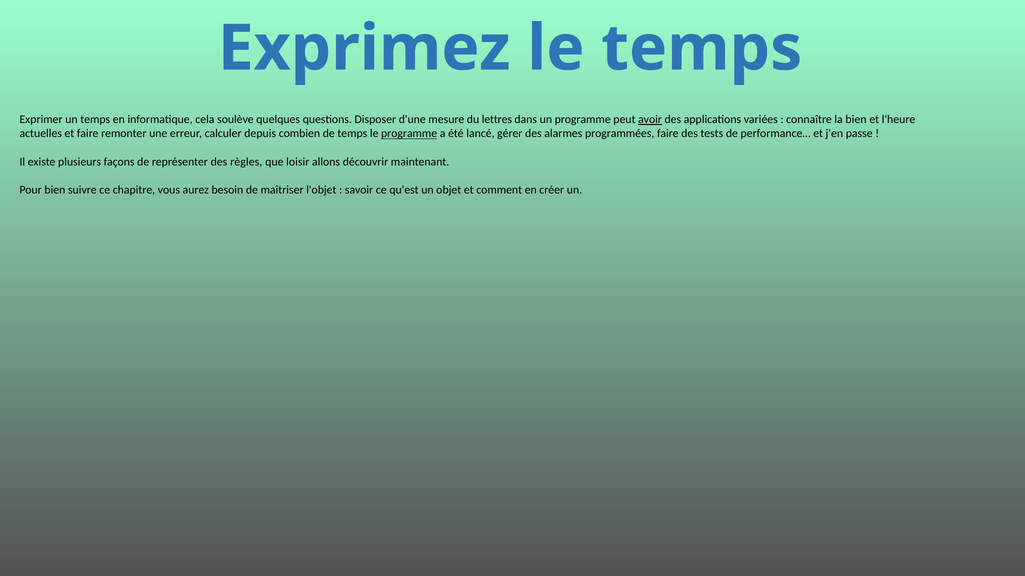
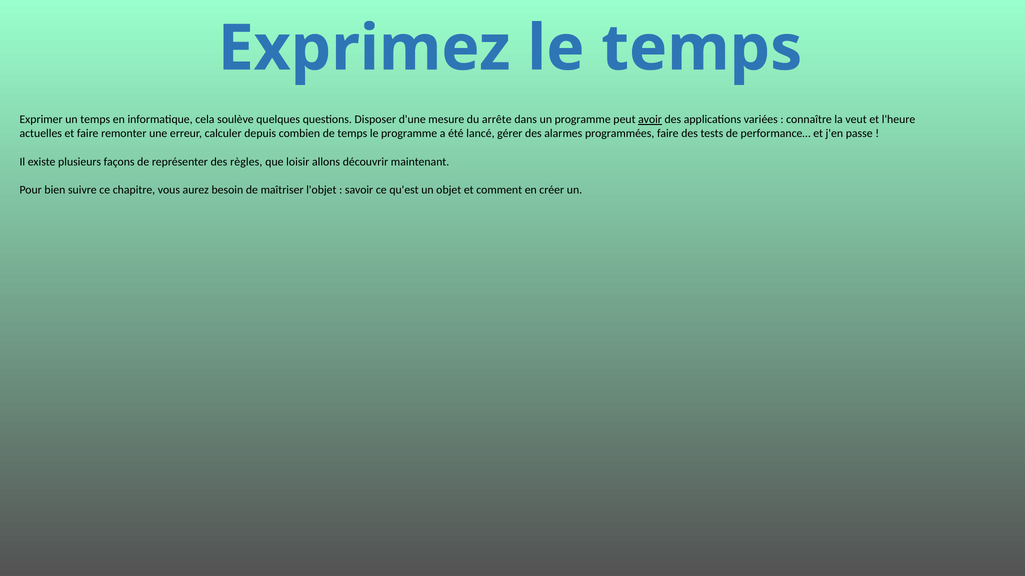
lettres: lettres -> arrête
la bien: bien -> veut
programme at (409, 134) underline: present -> none
